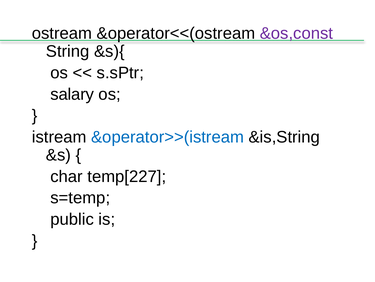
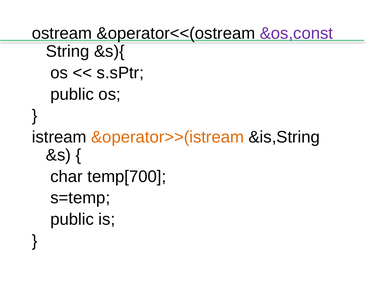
salary at (72, 94): salary -> public
&operator>>(istream colour: blue -> orange
temp[227: temp[227 -> temp[700
